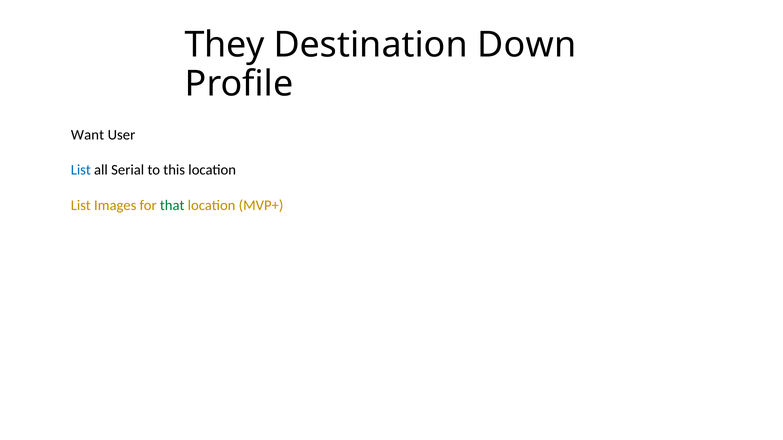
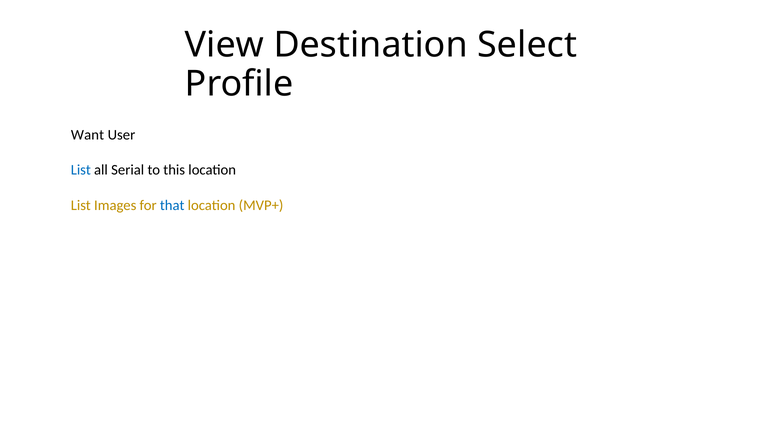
They: They -> View
Down: Down -> Select
that colour: green -> blue
